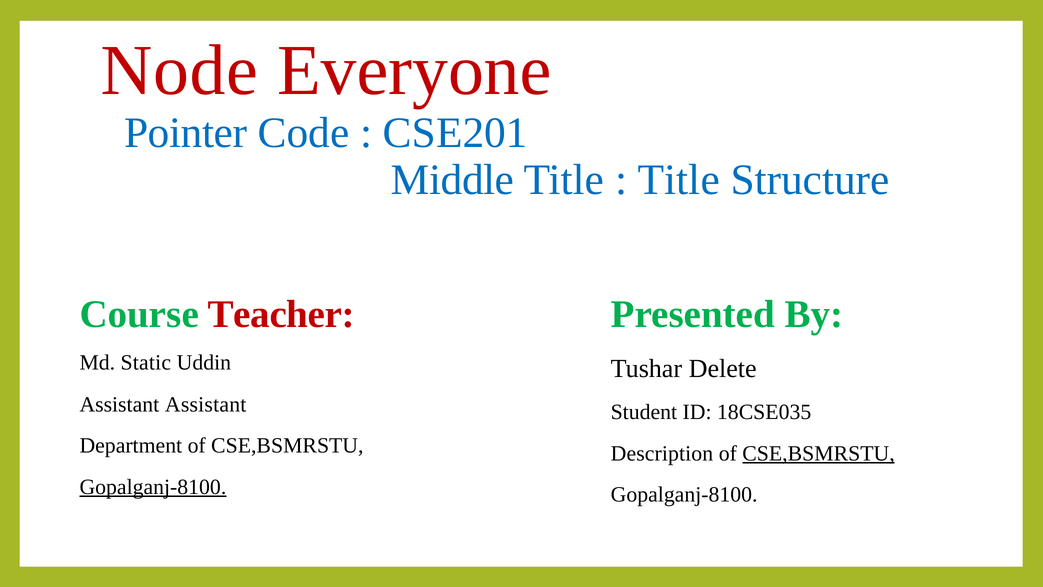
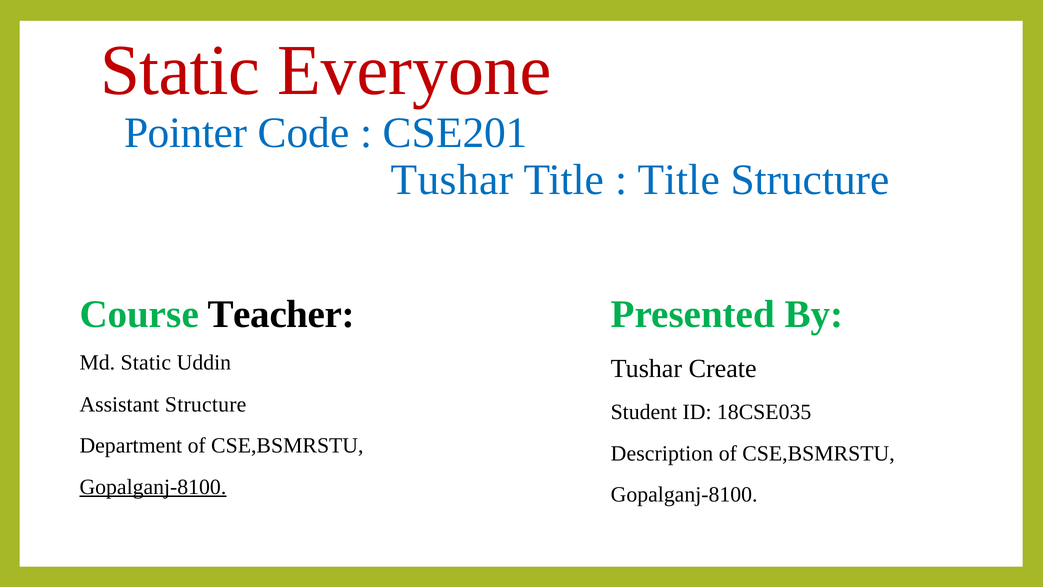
Node at (179, 71): Node -> Static
Middle at (453, 180): Middle -> Tushar
Teacher colour: red -> black
Delete: Delete -> Create
Assistant Assistant: Assistant -> Structure
CSE,BSMRSTU at (819, 453) underline: present -> none
